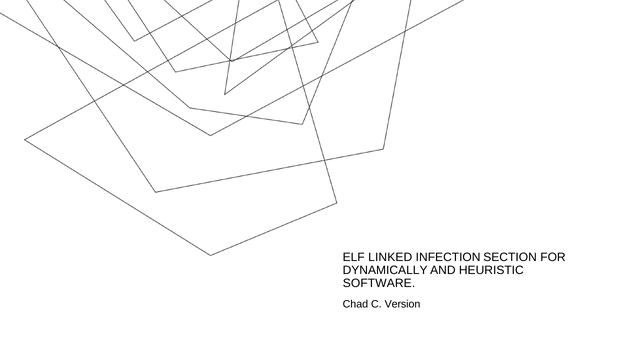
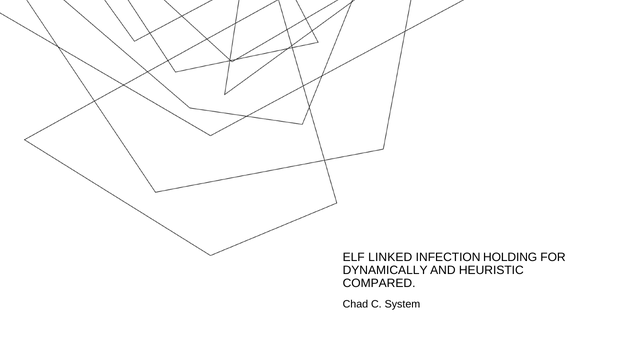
SECTION: SECTION -> HOLDING
SOFTWARE: SOFTWARE -> COMPARED
Version: Version -> System
